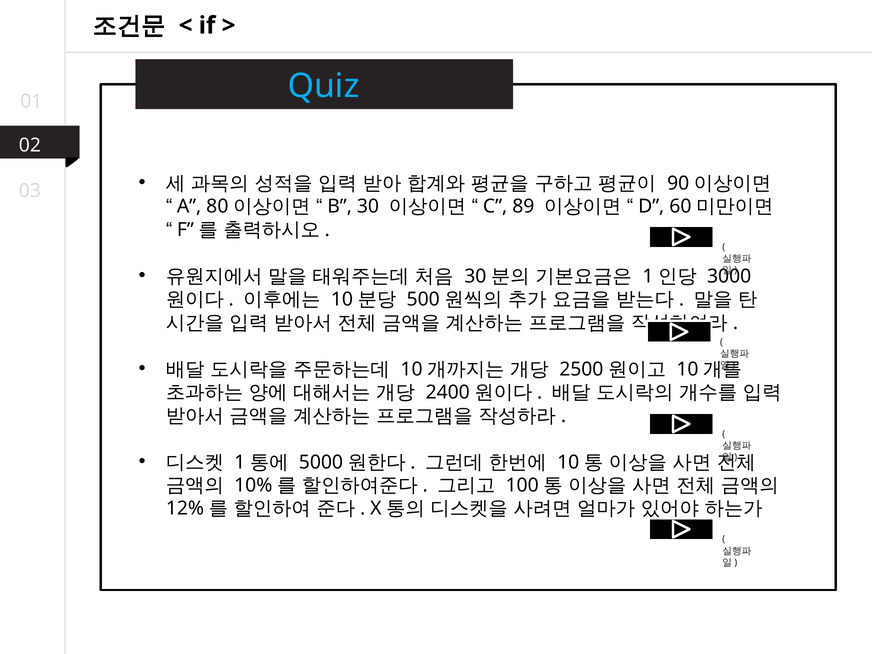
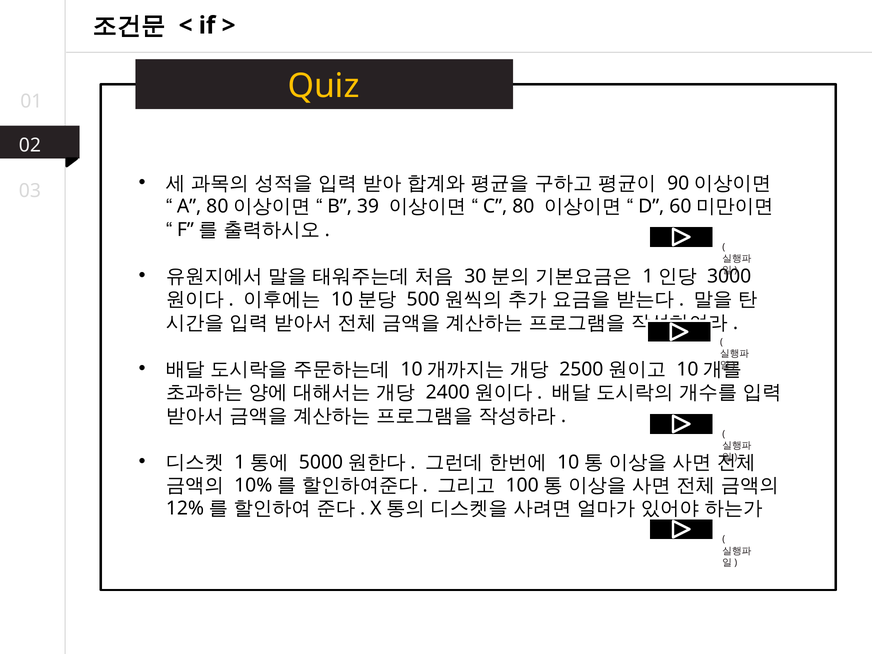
Quiz colour: light blue -> yellow
30: 30 -> 39
89: 89 -> 80
